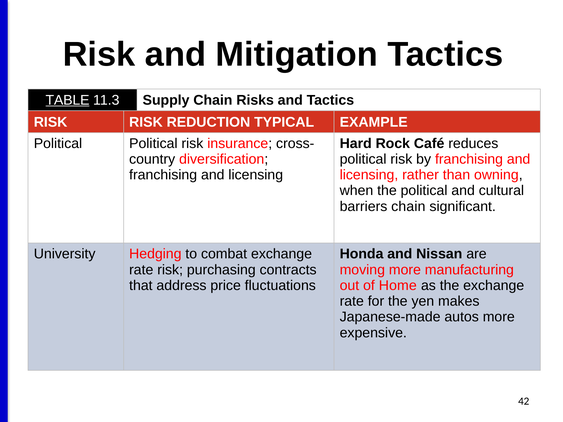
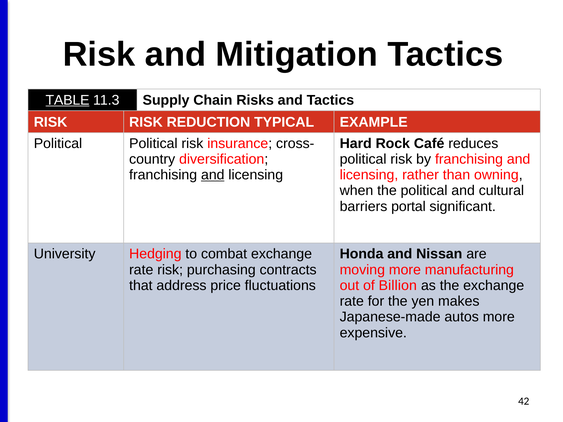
and at (213, 175) underline: none -> present
barriers chain: chain -> portal
Home: Home -> Billion
